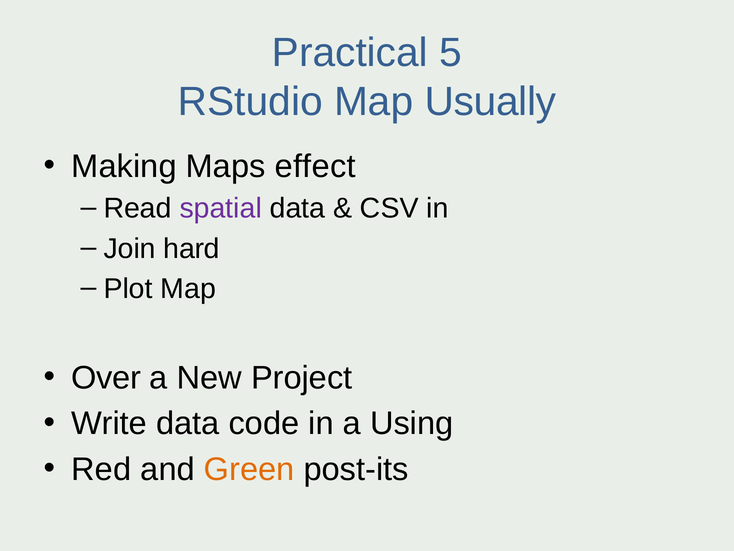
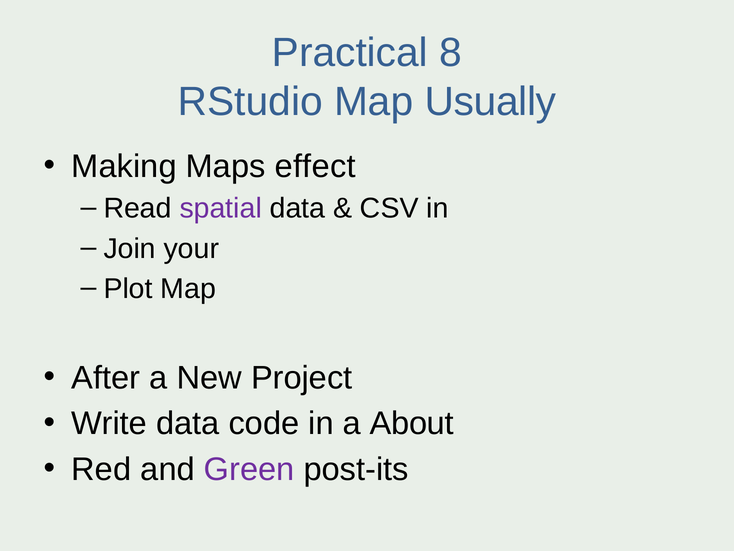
5: 5 -> 8
hard: hard -> your
Over: Over -> After
Using: Using -> About
Green colour: orange -> purple
